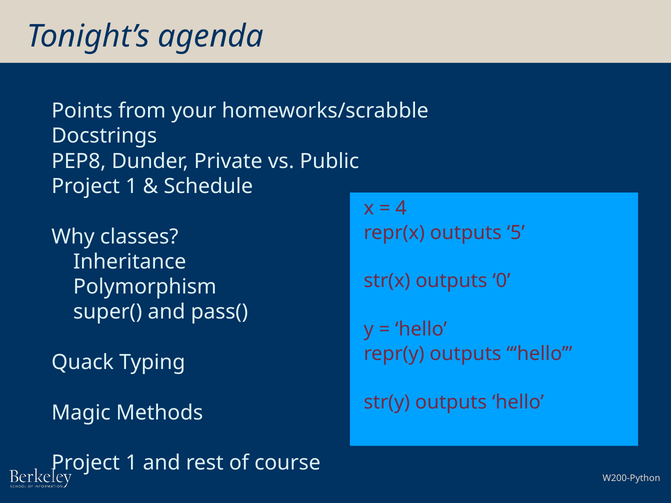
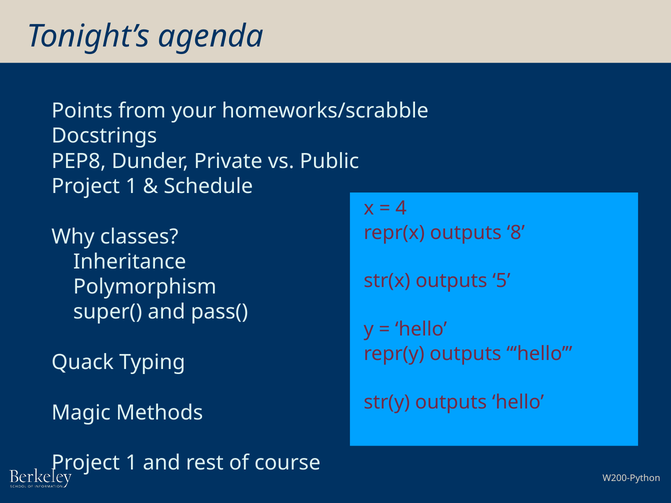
5: 5 -> 8
0: 0 -> 5
